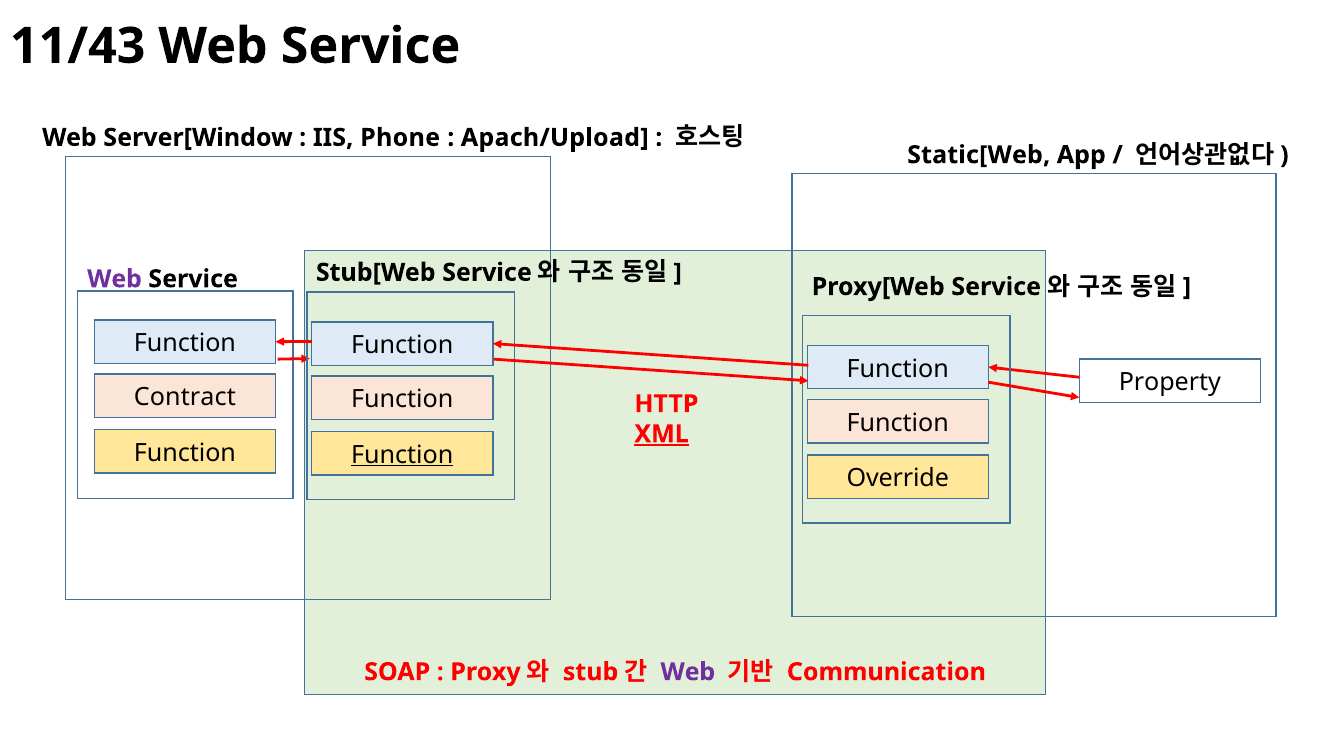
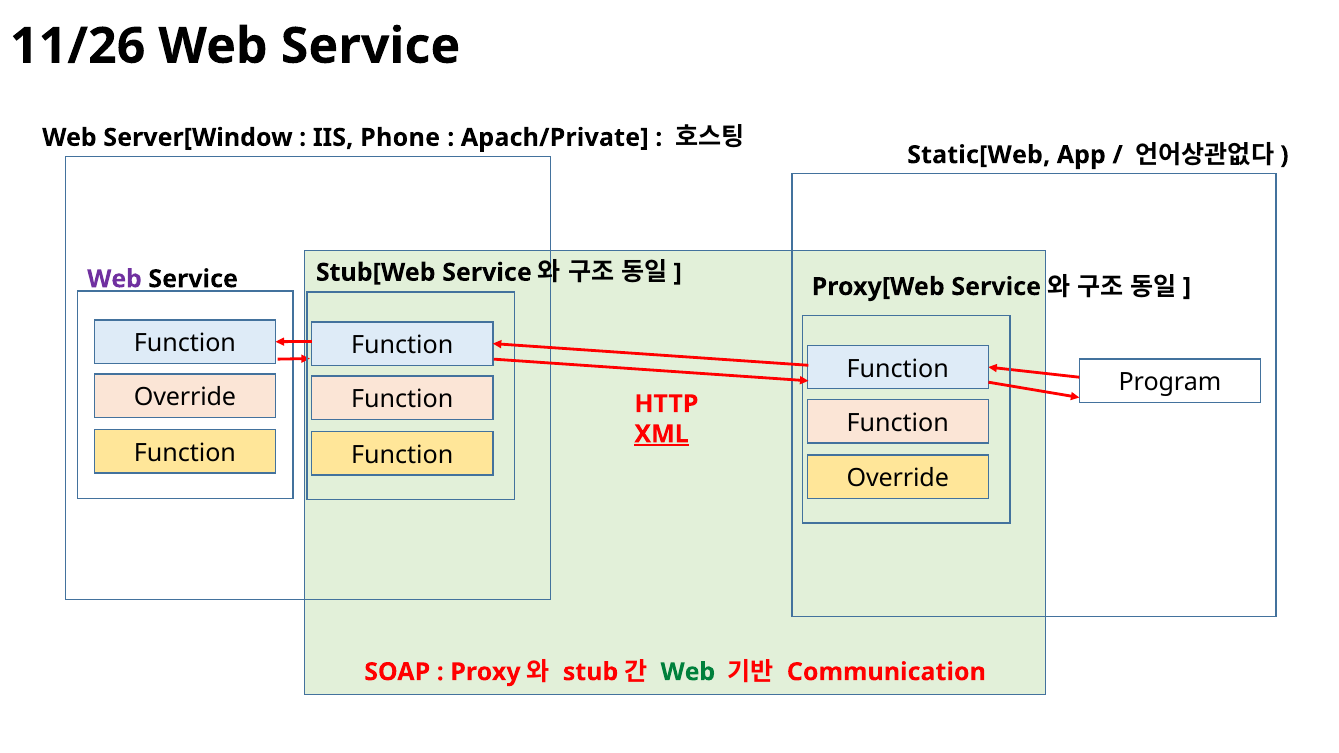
11/43: 11/43 -> 11/26
Apach/Upload: Apach/Upload -> Apach/Private
Property: Property -> Program
Contract at (185, 398): Contract -> Override
Function at (402, 455) underline: present -> none
Web at (688, 672) colour: purple -> green
